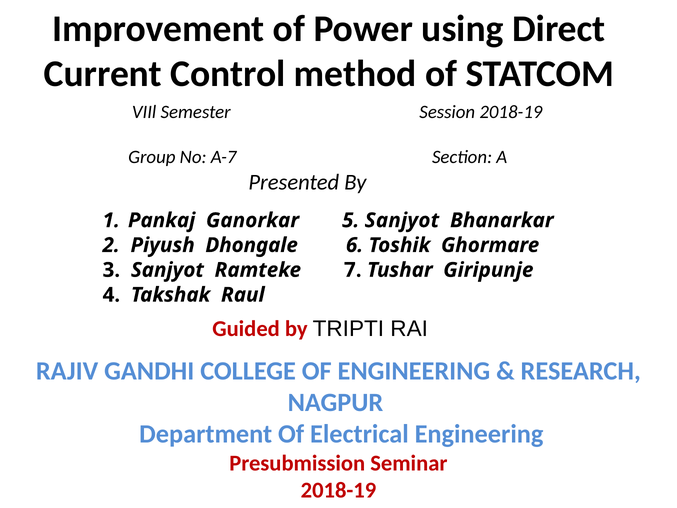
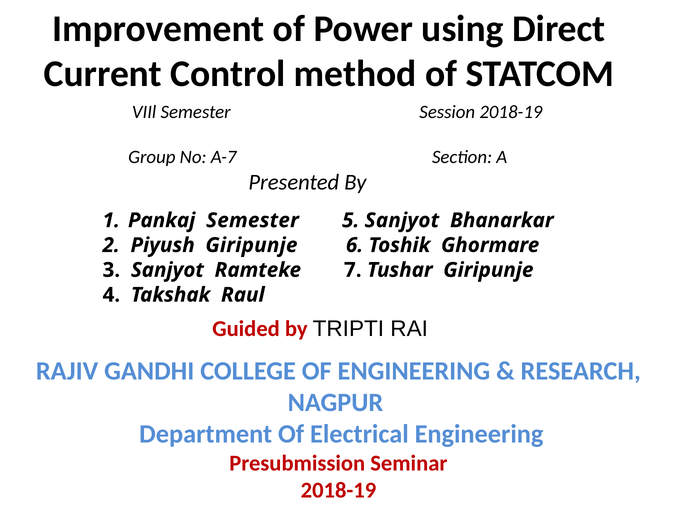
Pankaj Ganorkar: Ganorkar -> Semester
Piyush Dhongale: Dhongale -> Giripunje
